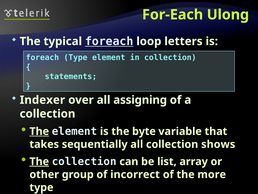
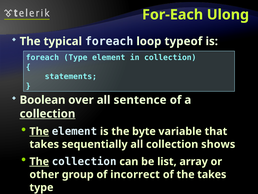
foreach at (109, 41) underline: present -> none
letters: letters -> typeof
Indexer: Indexer -> Boolean
assigning: assigning -> sentence
collection at (47, 113) underline: none -> present
the more: more -> takes
